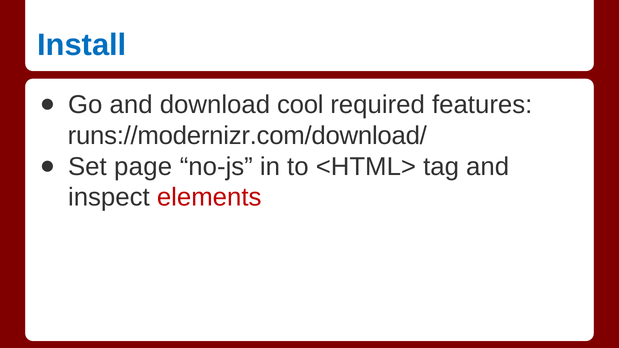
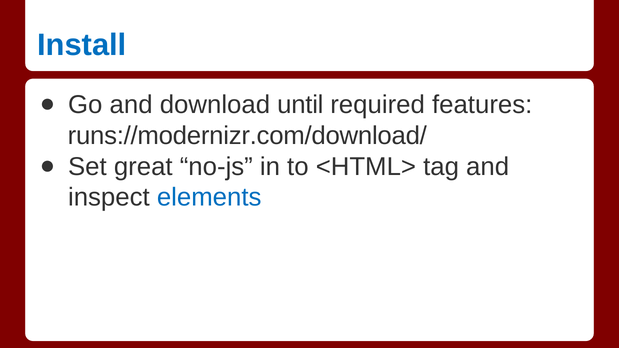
cool: cool -> until
page: page -> great
elements colour: red -> blue
